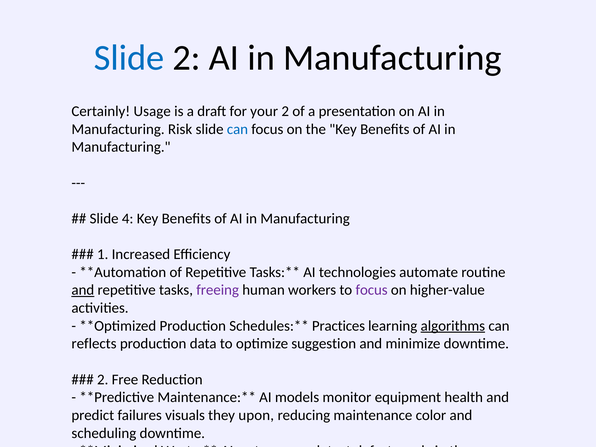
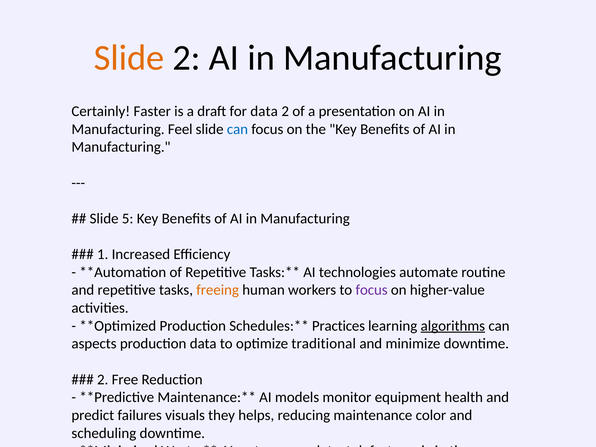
Slide at (129, 58) colour: blue -> orange
Certainly Usage: Usage -> Faster
for your: your -> data
Manufacturing Risk: Risk -> Feel
Slide 4: 4 -> 5
and at (83, 290) underline: present -> none
freeing colour: purple -> orange
reflects: reflects -> aspects
suggestion: suggestion -> traditional
they upon: upon -> helps
